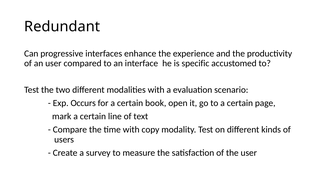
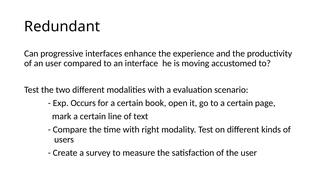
specific: specific -> moving
copy: copy -> right
